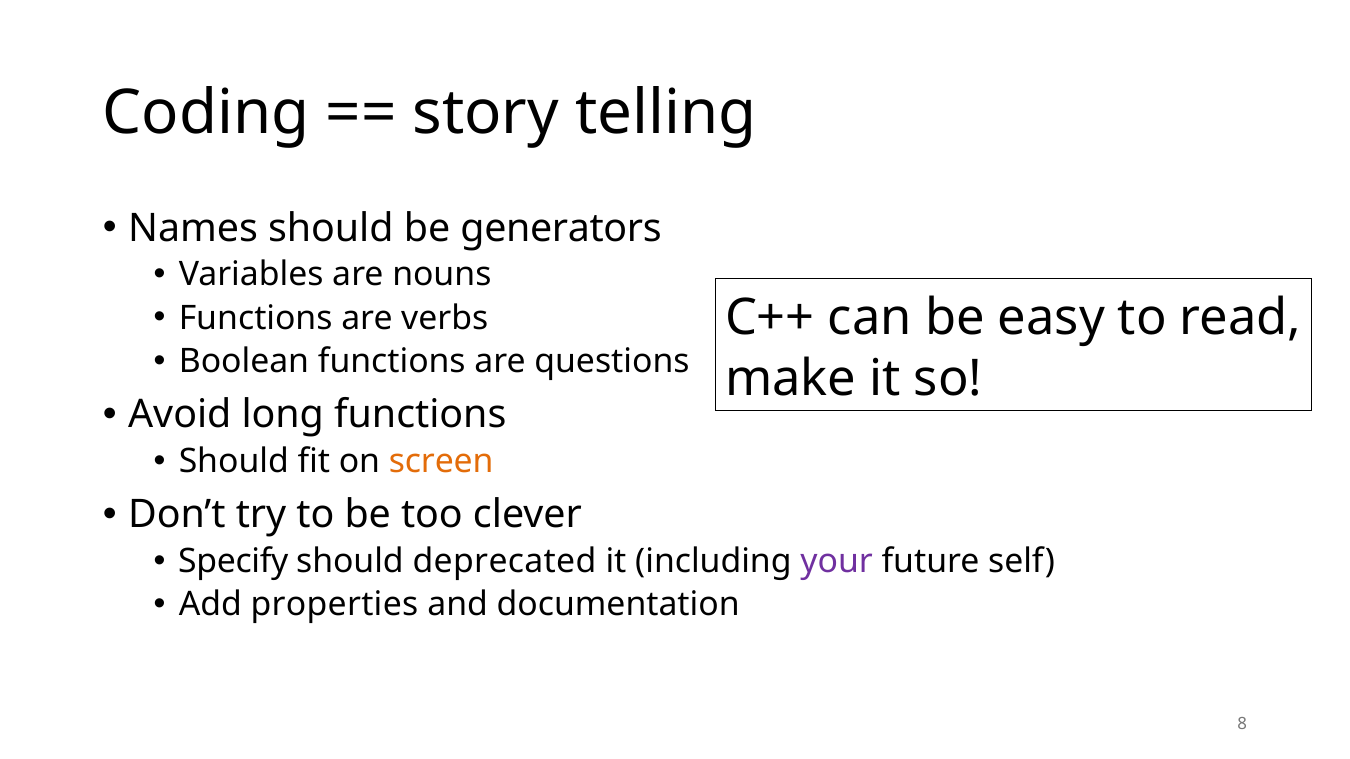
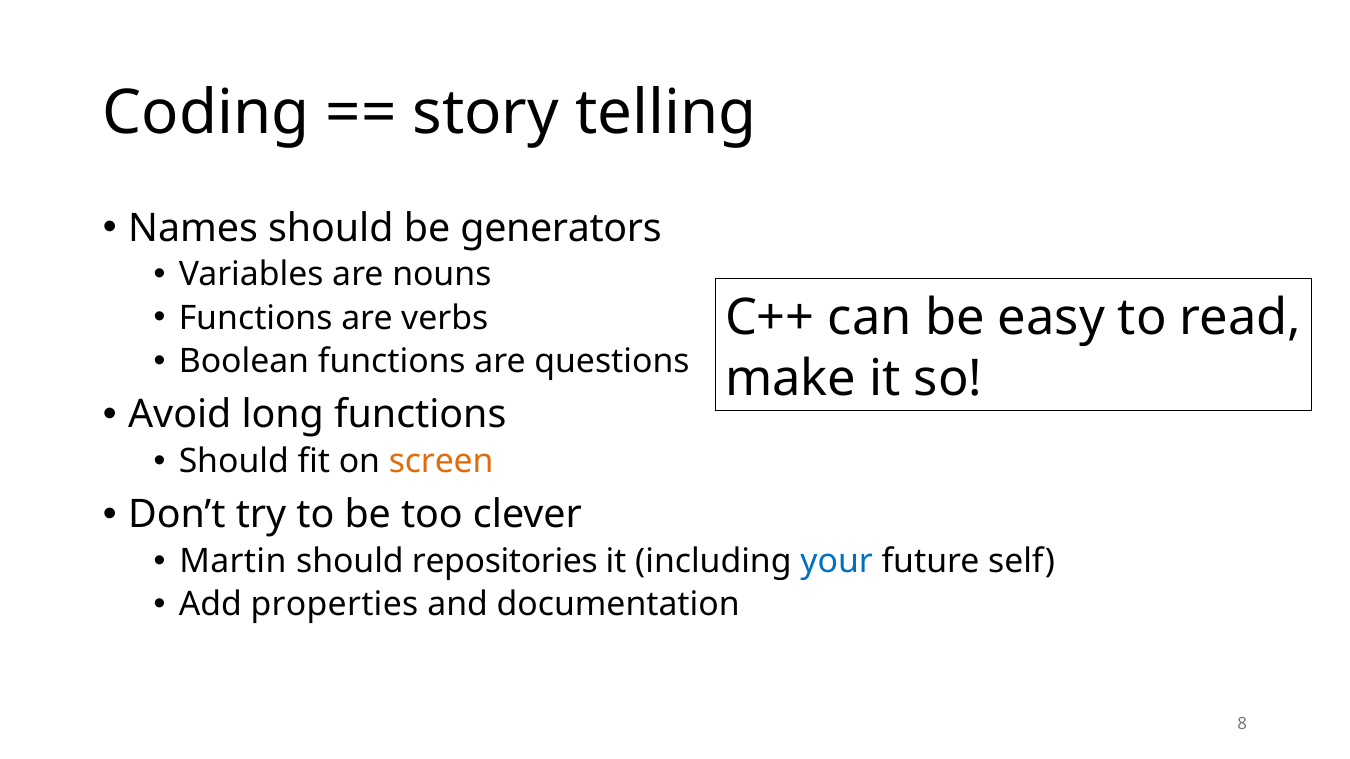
Specify: Specify -> Martin
deprecated: deprecated -> repositories
your colour: purple -> blue
